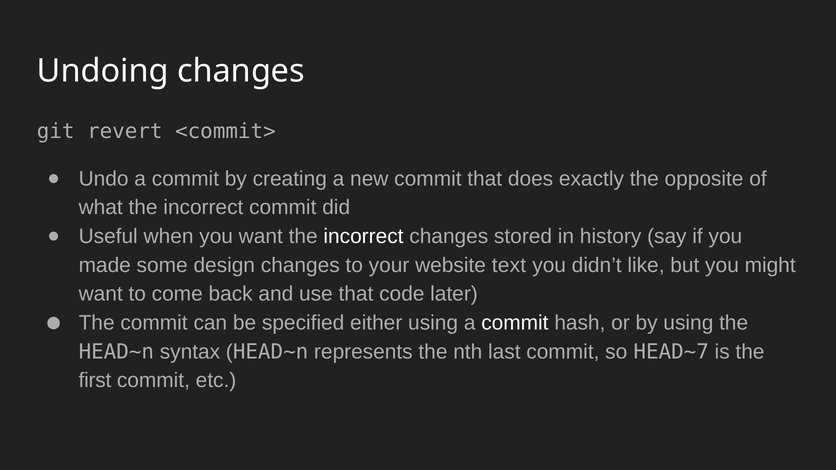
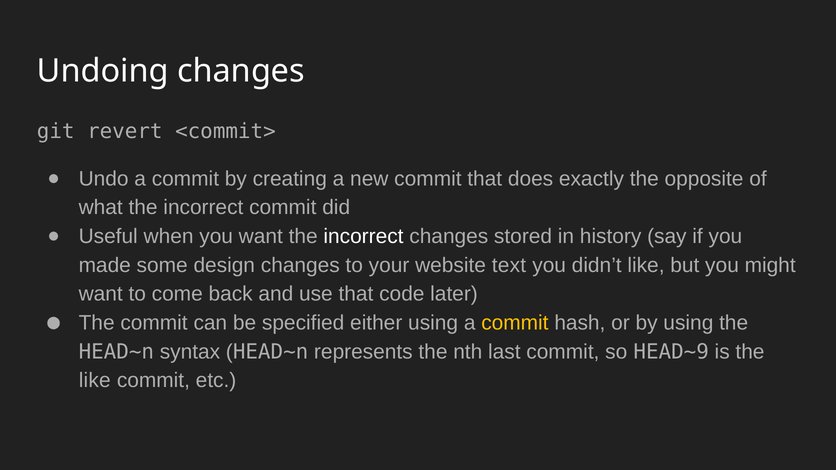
commit at (515, 323) colour: white -> yellow
HEAD~7: HEAD~7 -> HEAD~9
first at (95, 381): first -> like
